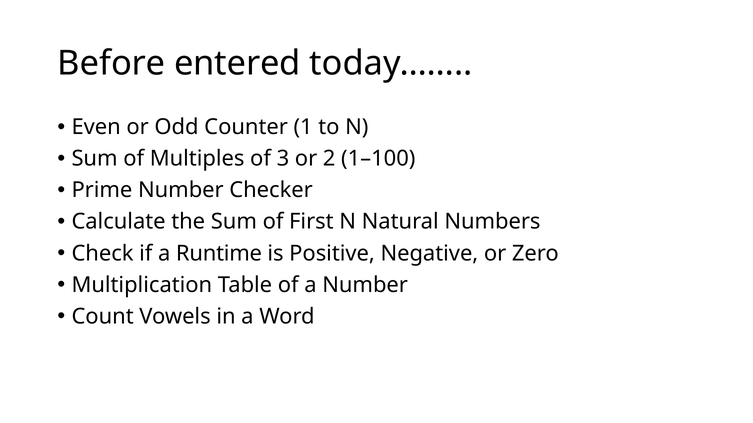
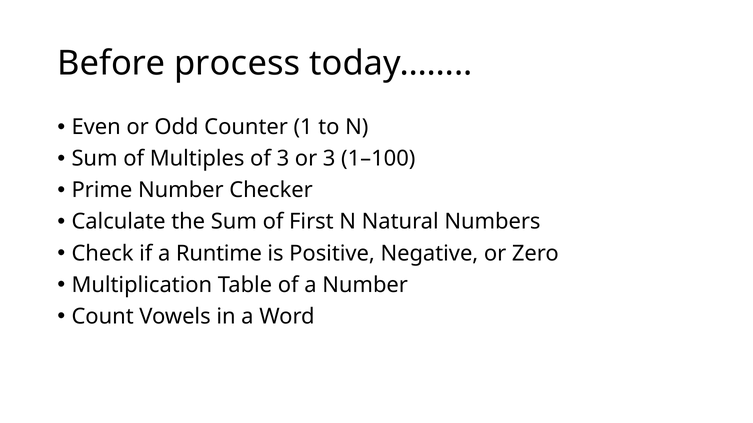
entered: entered -> process
or 2: 2 -> 3
